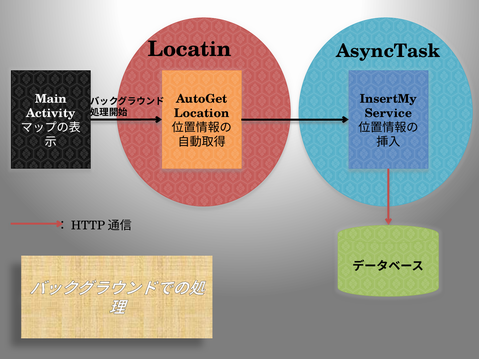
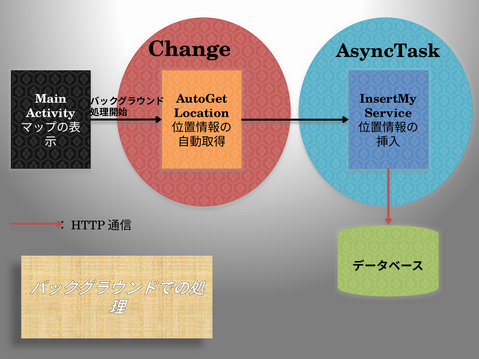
Locatin: Locatin -> Change
